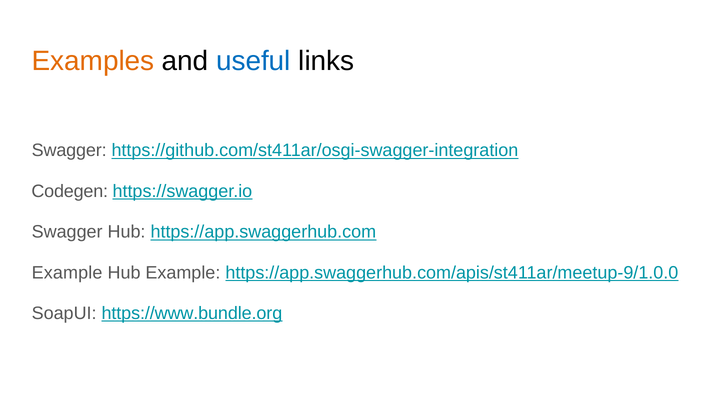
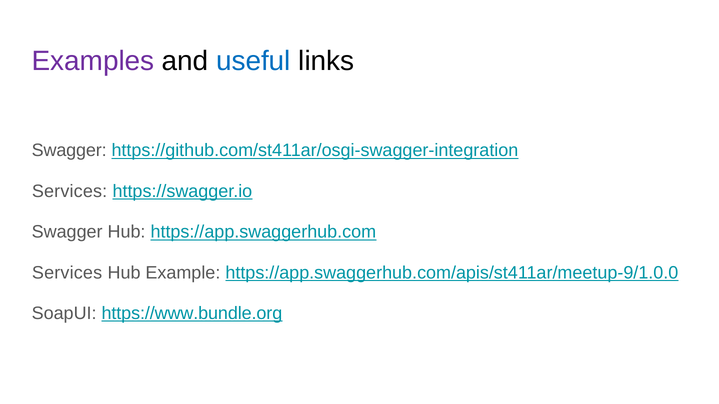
Examples colour: orange -> purple
Codegen at (70, 191): Codegen -> Services
Example at (67, 273): Example -> Services
